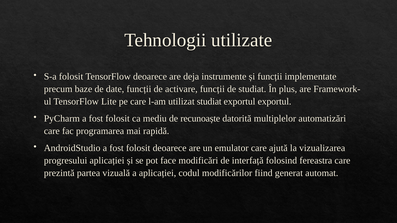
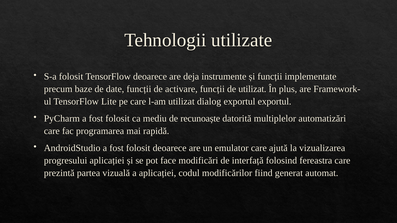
de studiat: studiat -> utilizat
utilizat studiat: studiat -> dialog
